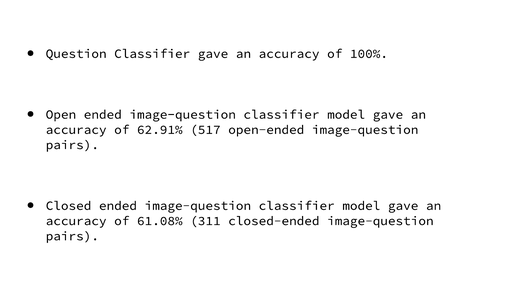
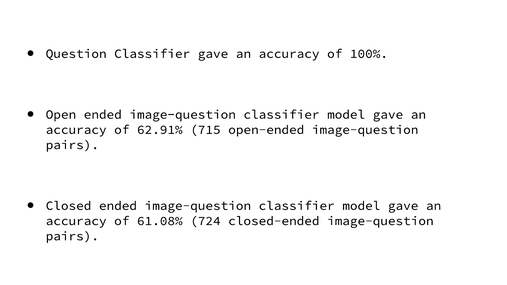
517: 517 -> 715
311: 311 -> 724
